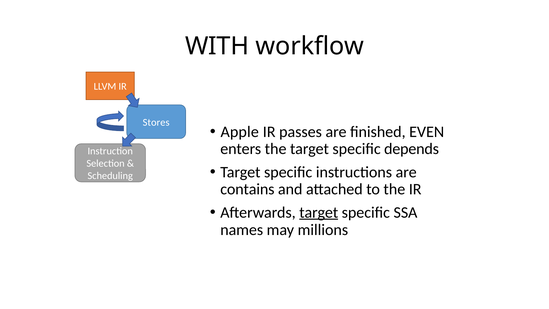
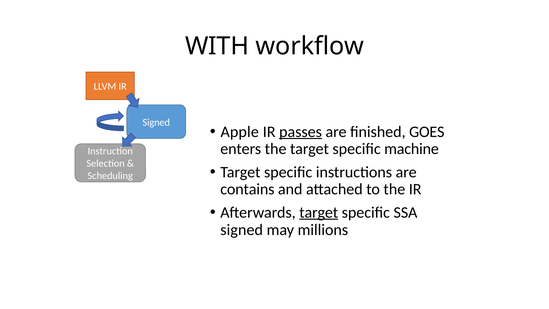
Stores at (156, 122): Stores -> Signed
passes underline: none -> present
EVEN: EVEN -> GOES
depends: depends -> machine
names at (242, 230): names -> signed
